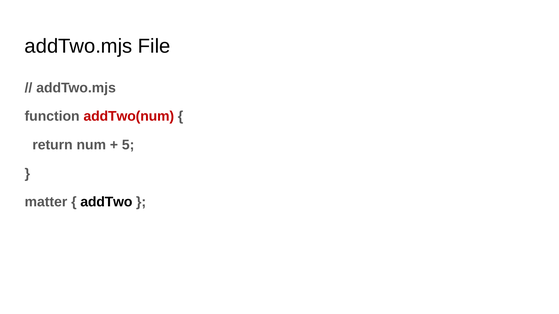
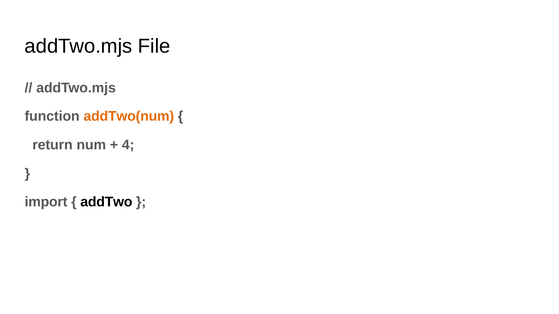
addTwo(num colour: red -> orange
5: 5 -> 4
matter: matter -> import
